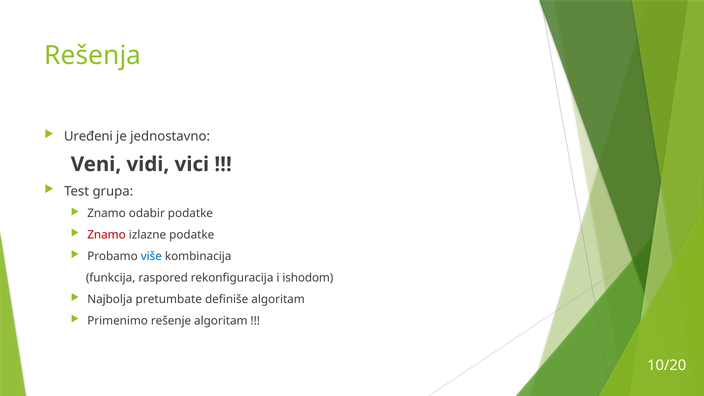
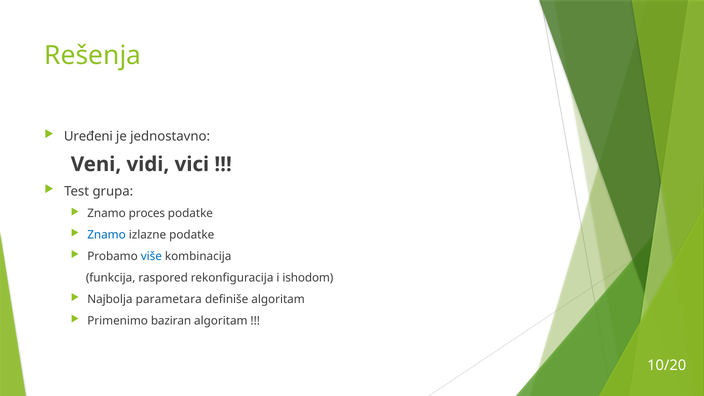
odabir: odabir -> proces
Znamo at (107, 235) colour: red -> blue
pretumbate: pretumbate -> parametara
rešenje: rešenje -> baziran
